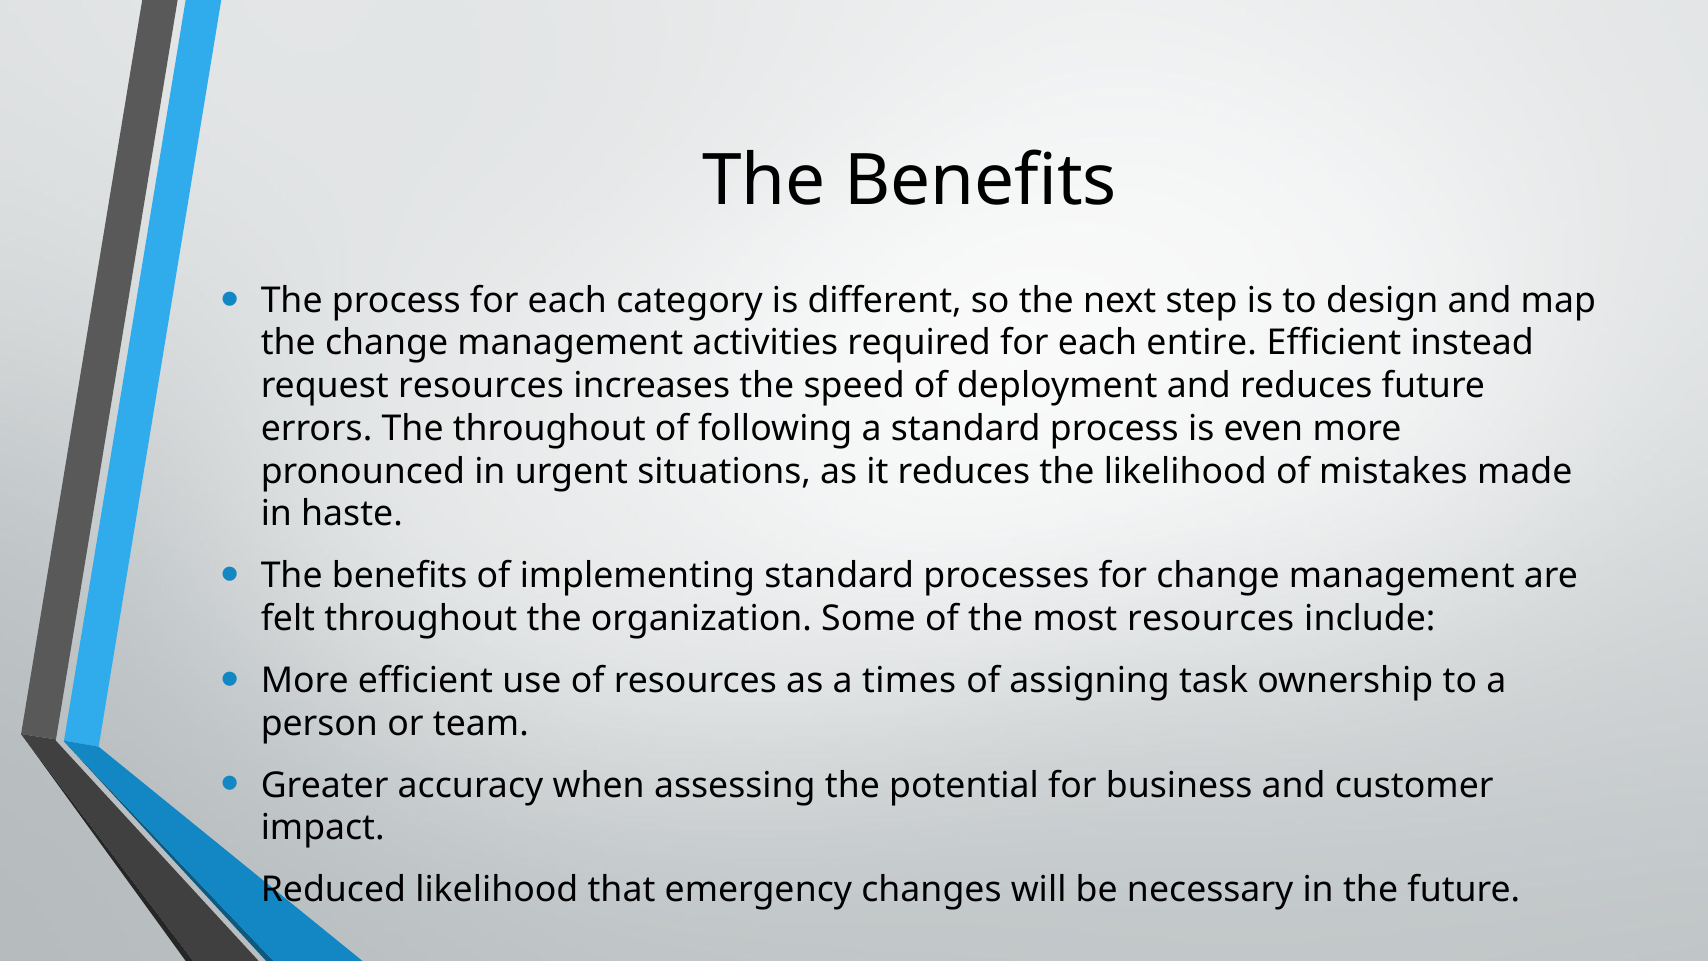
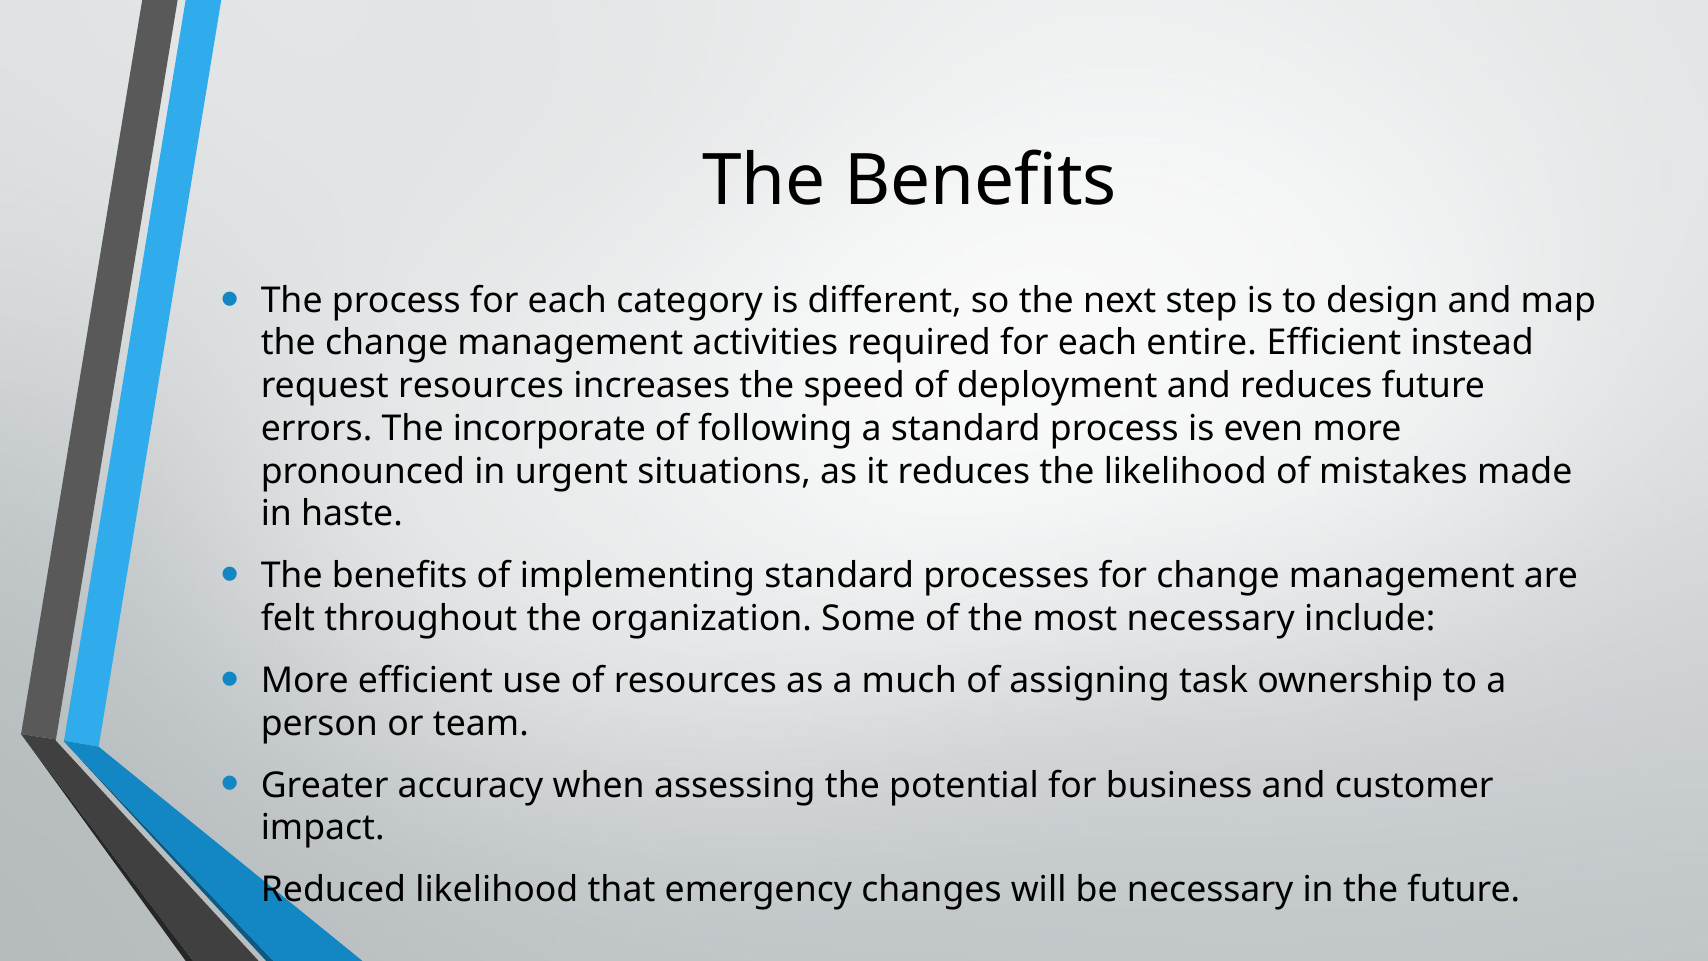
The throughout: throughout -> incorporate
most resources: resources -> necessary
times: times -> much
